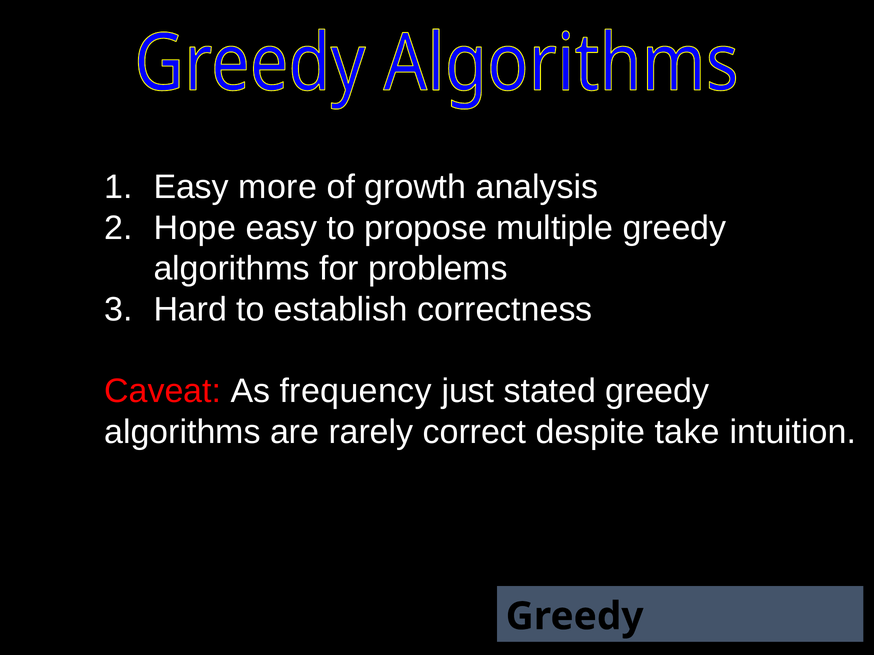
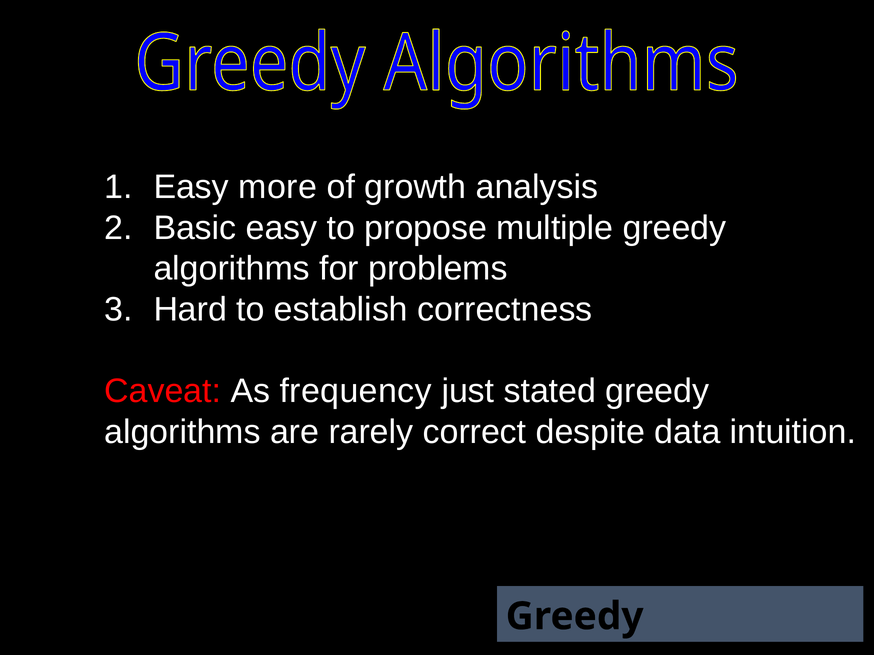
Hope: Hope -> Basic
take: take -> data
